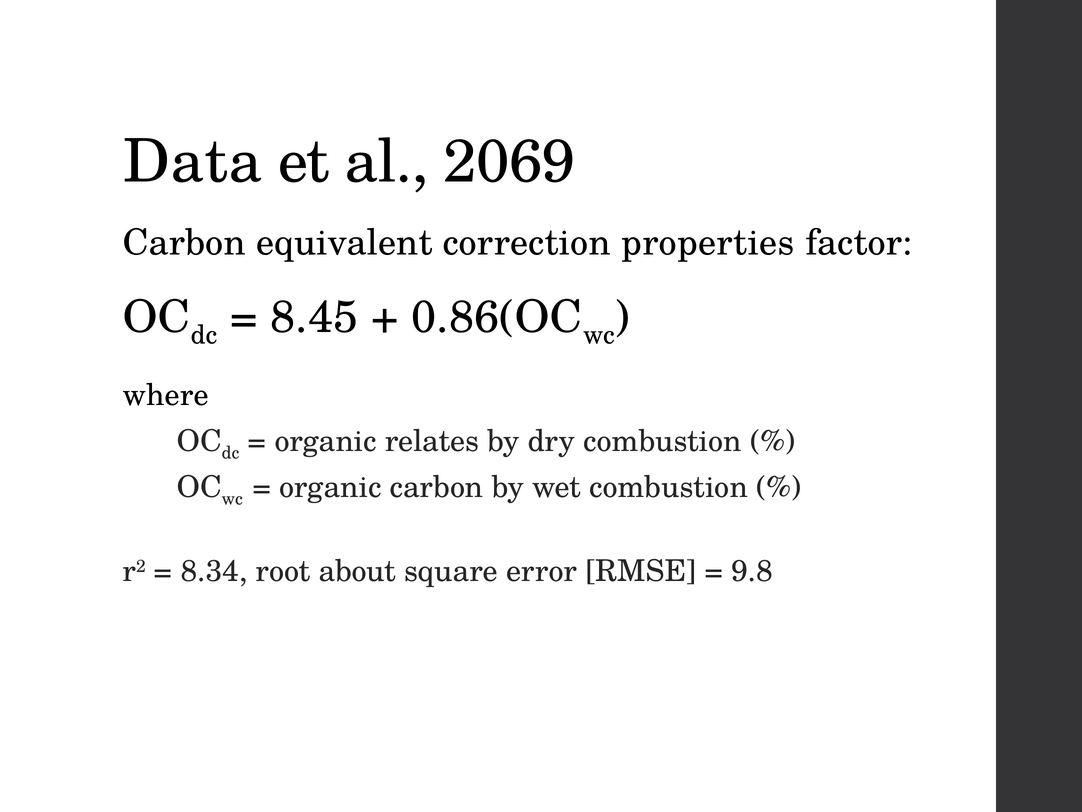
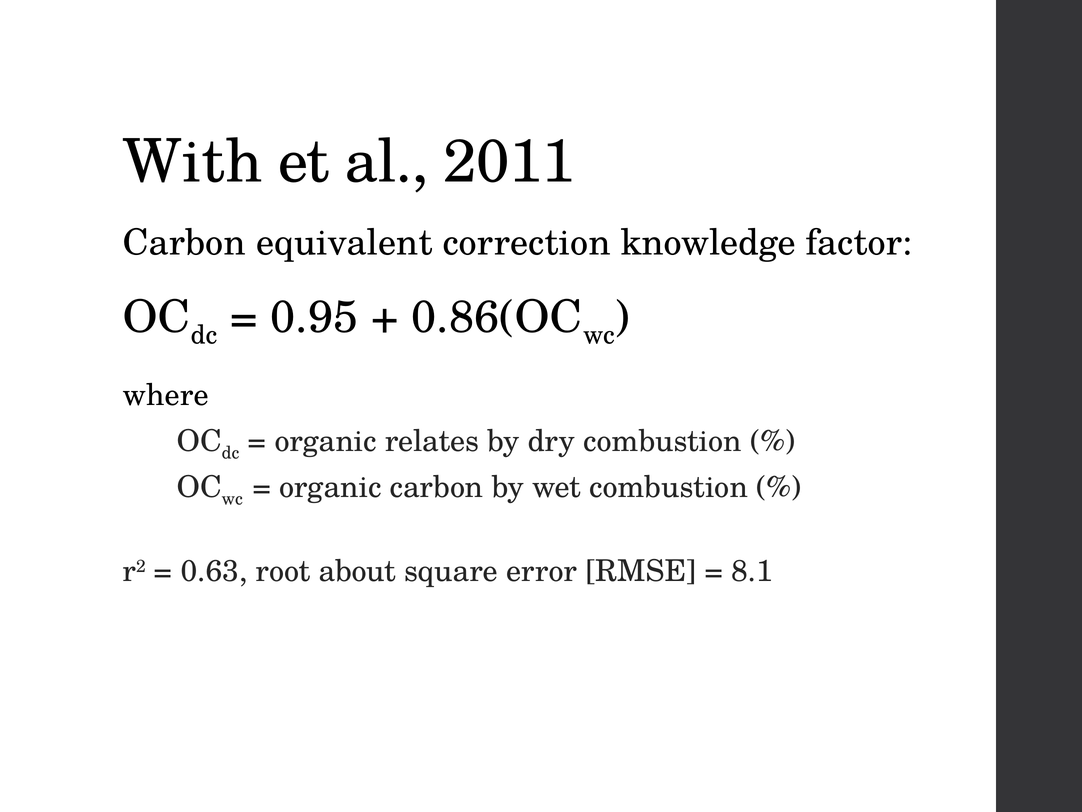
Data: Data -> With
2069: 2069 -> 2011
properties: properties -> knowledge
8.45: 8.45 -> 0.95
8.34: 8.34 -> 0.63
9.8: 9.8 -> 8.1
